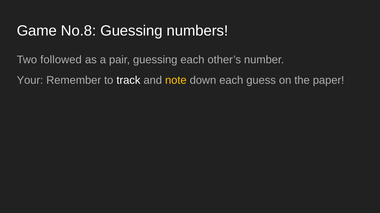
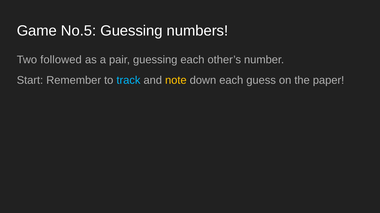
No.8: No.8 -> No.5
Your: Your -> Start
track colour: white -> light blue
